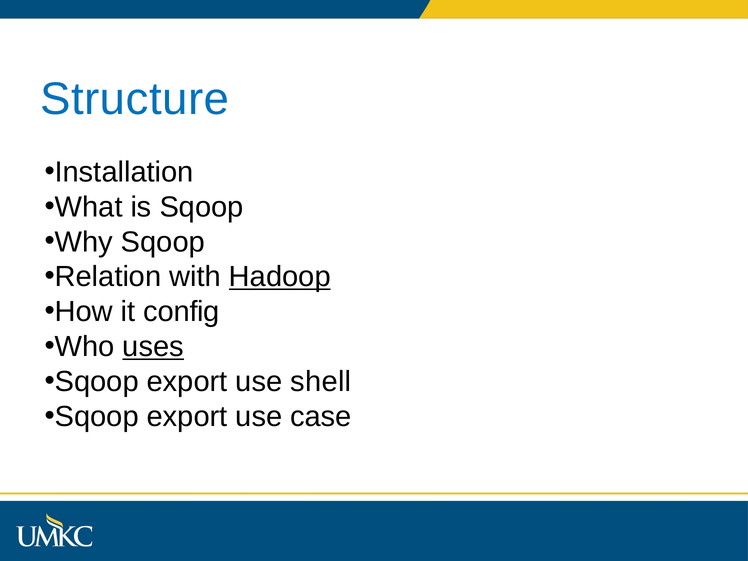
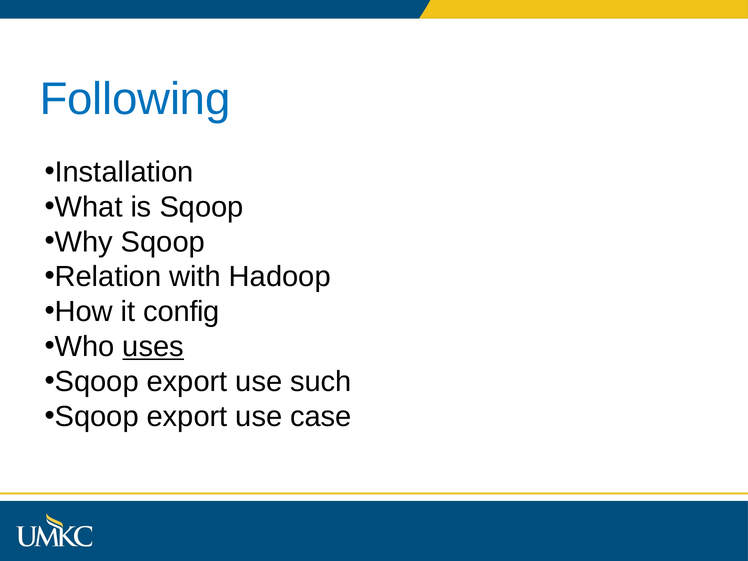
Structure: Structure -> Following
Hadoop underline: present -> none
shell: shell -> such
